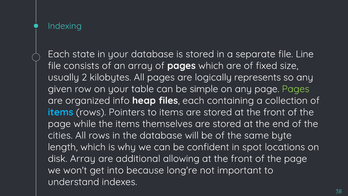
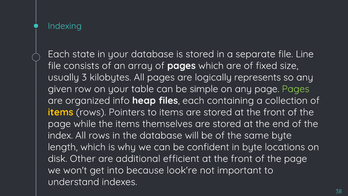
2: 2 -> 3
items at (61, 112) colour: light blue -> yellow
cities: cities -> index
in spot: spot -> byte
disk Array: Array -> Other
allowing: allowing -> efficient
long're: long're -> look're
